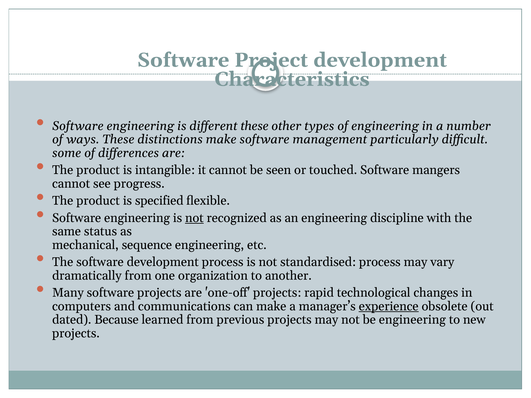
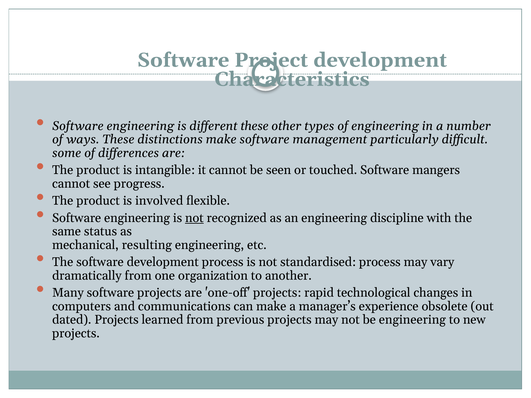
specified: specified -> involved
sequence: sequence -> resulting
experience underline: present -> none
dated Because: Because -> Projects
